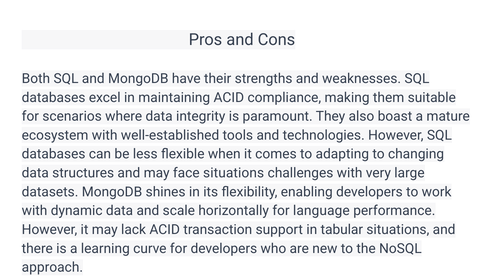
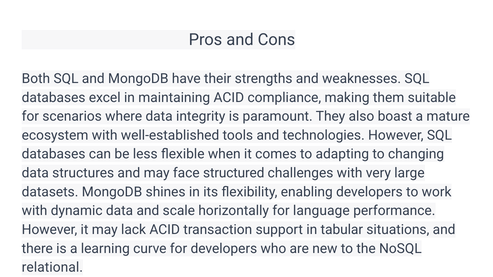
face situations: situations -> structured
approach: approach -> relational
